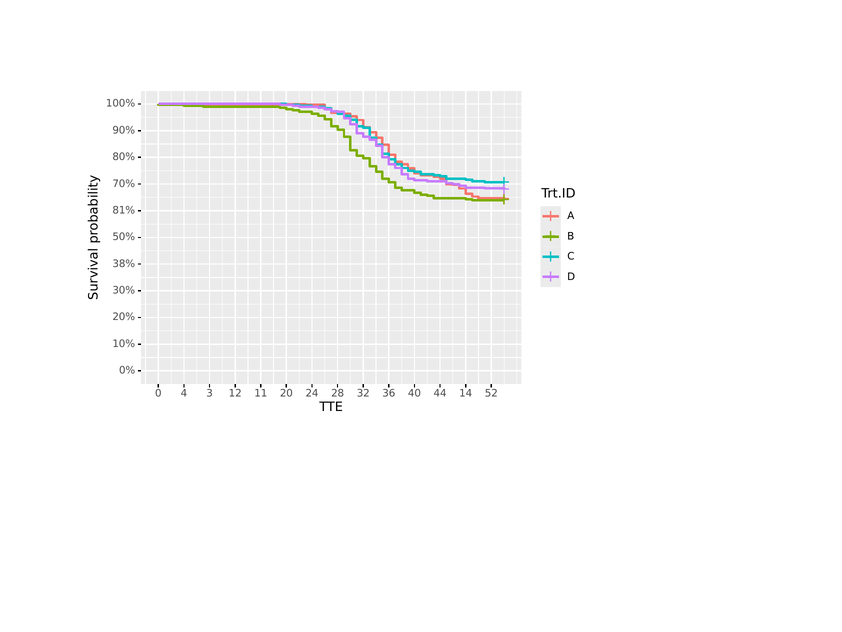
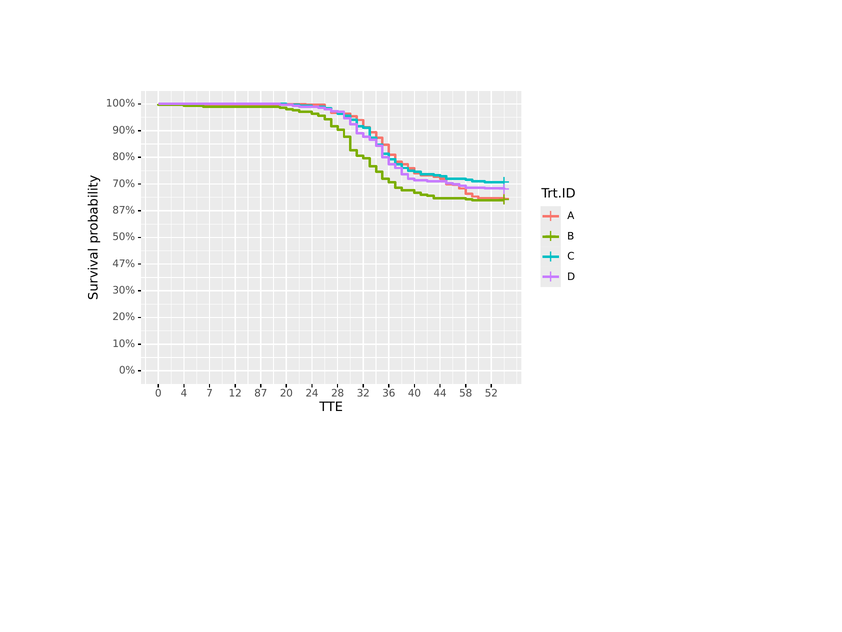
81%: 81% -> 87%
38%: 38% -> 47%
3: 3 -> 7
11: 11 -> 87
14: 14 -> 58
